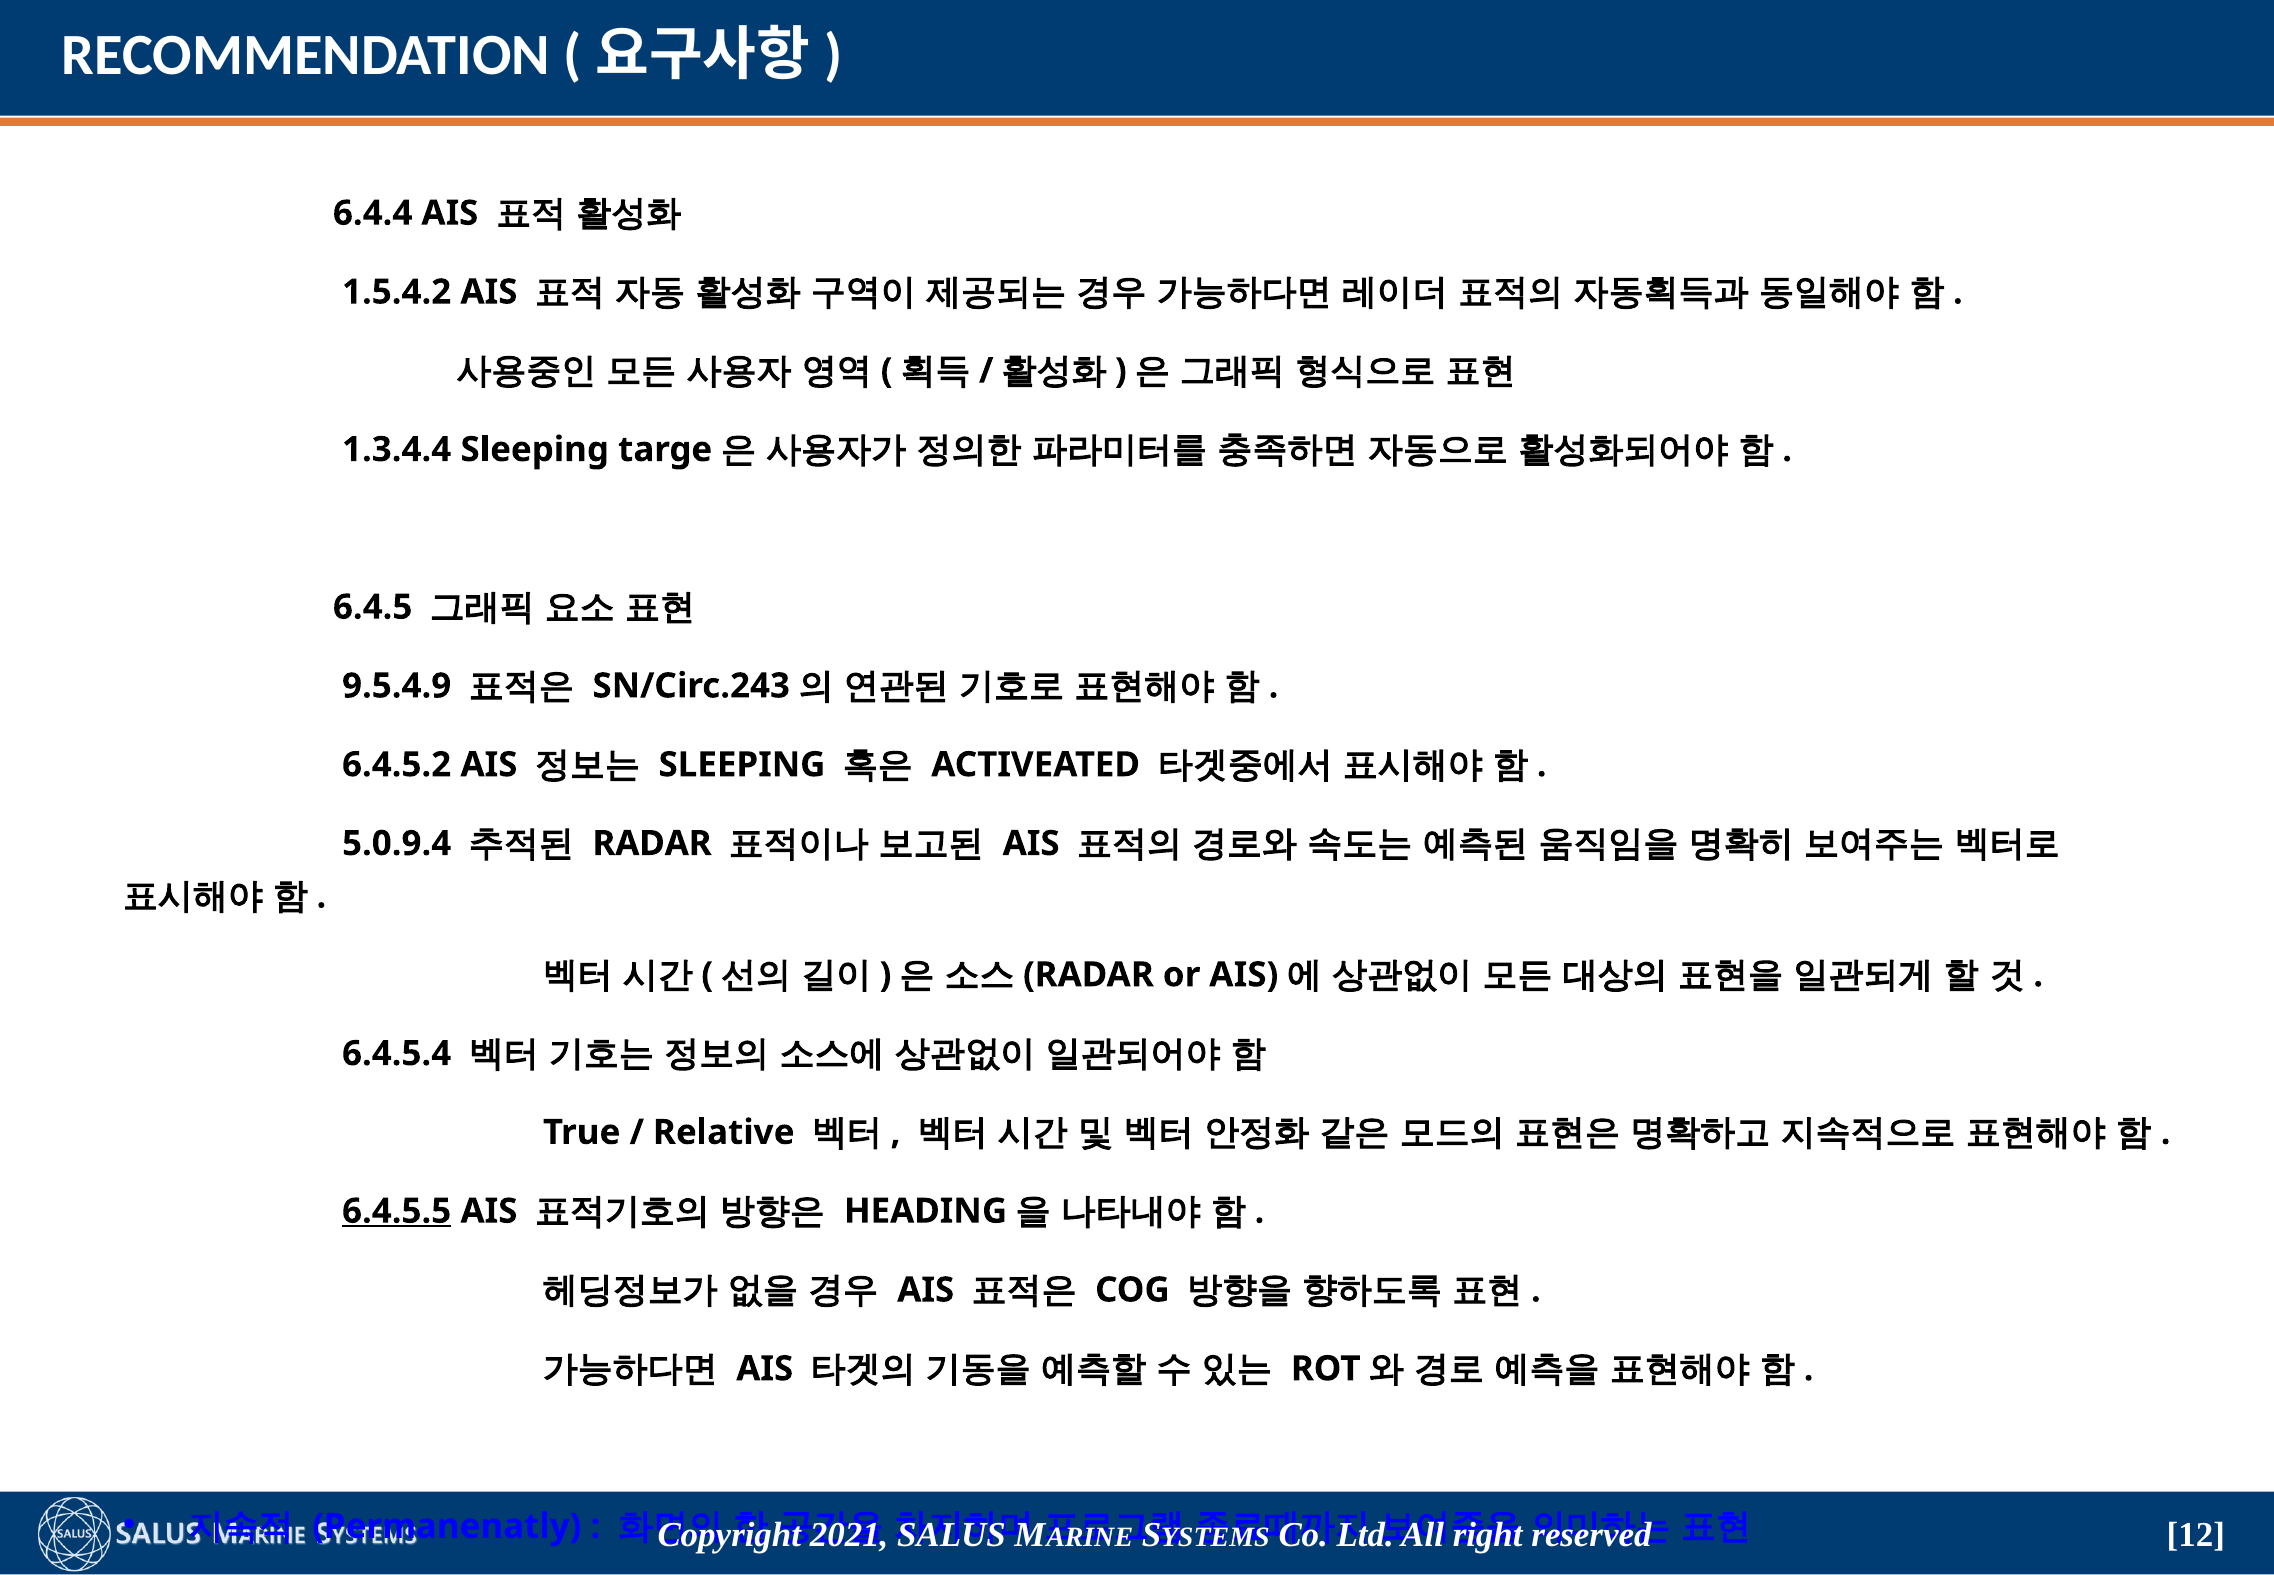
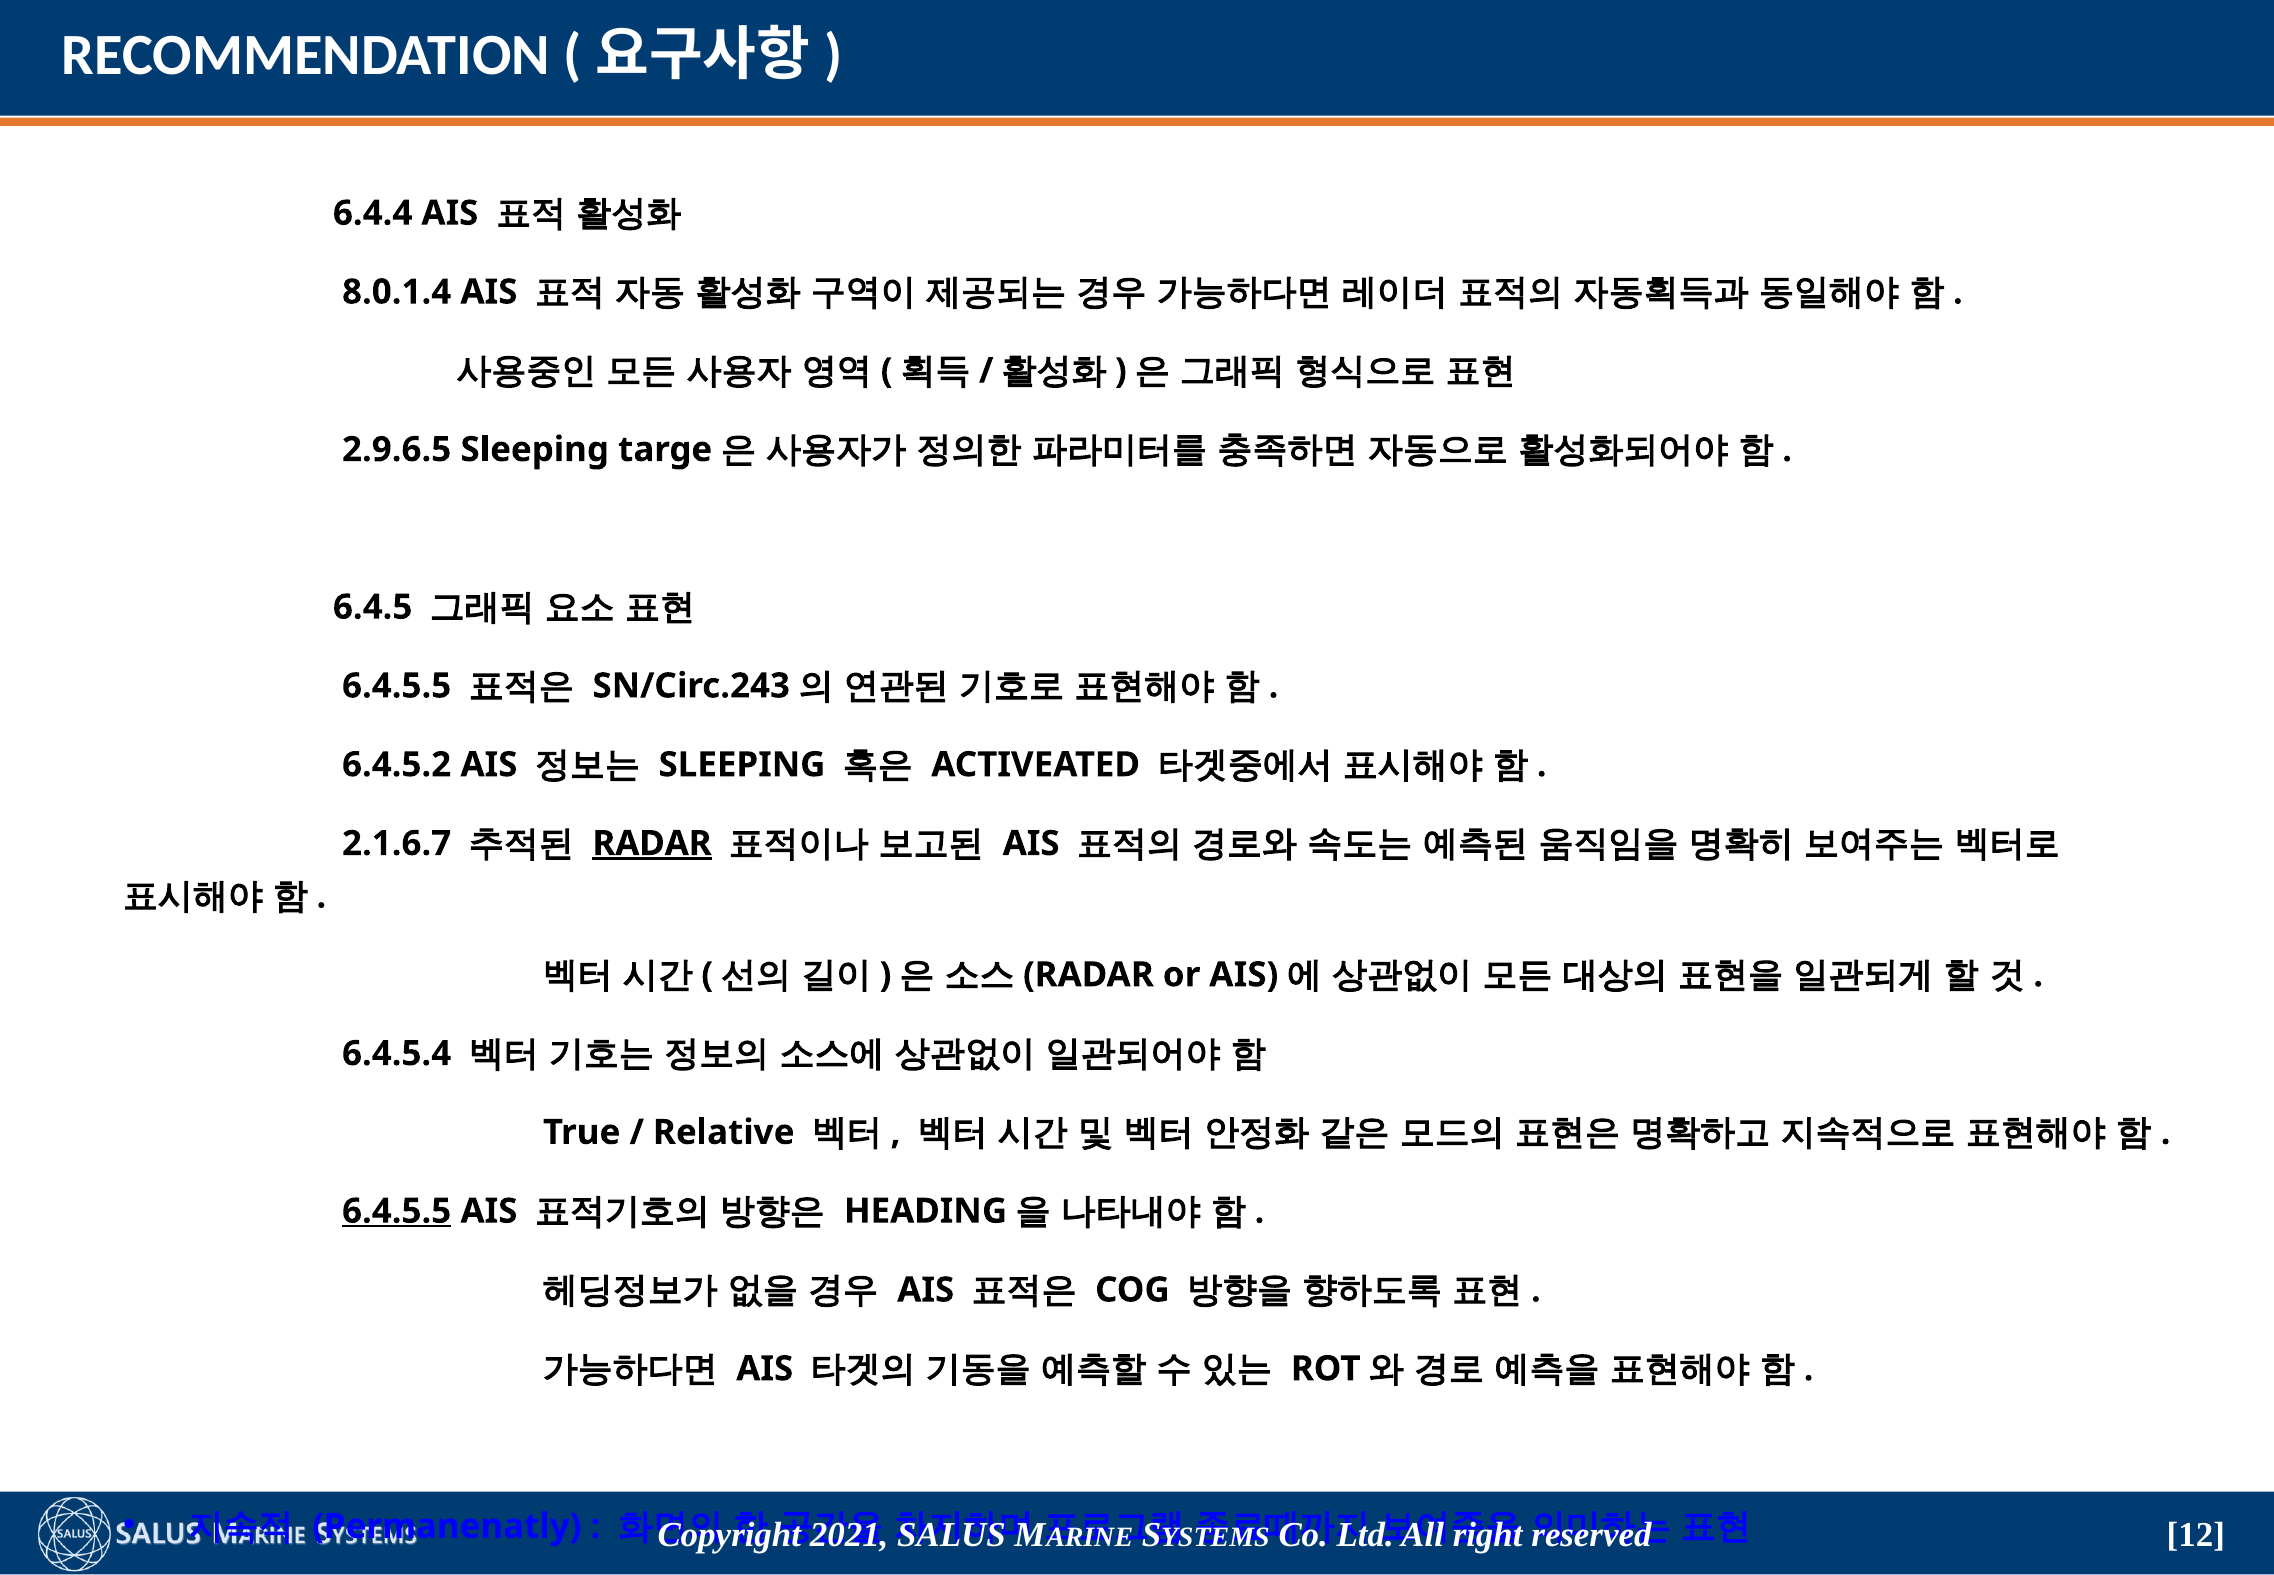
1.5.4.2: 1.5.4.2 -> 8.0.1.4
1.3.4.4: 1.3.4.4 -> 2.9.6.5
9.5.4.9 at (397, 686): 9.5.4.9 -> 6.4.5.5
5.0.9.4: 5.0.9.4 -> 2.1.6.7
RADAR at (652, 843) underline: none -> present
